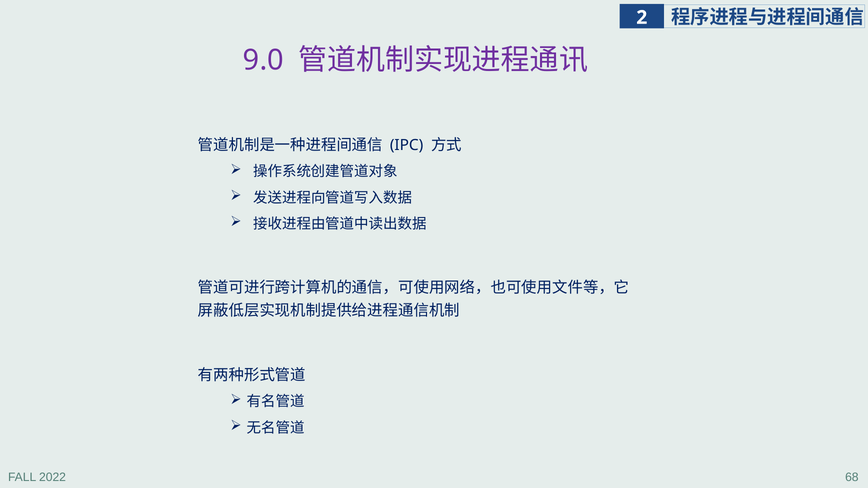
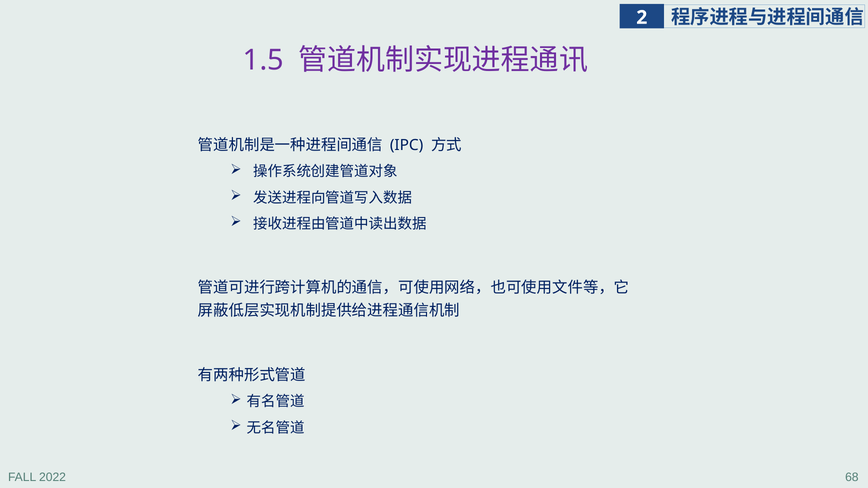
9.0: 9.0 -> 1.5
